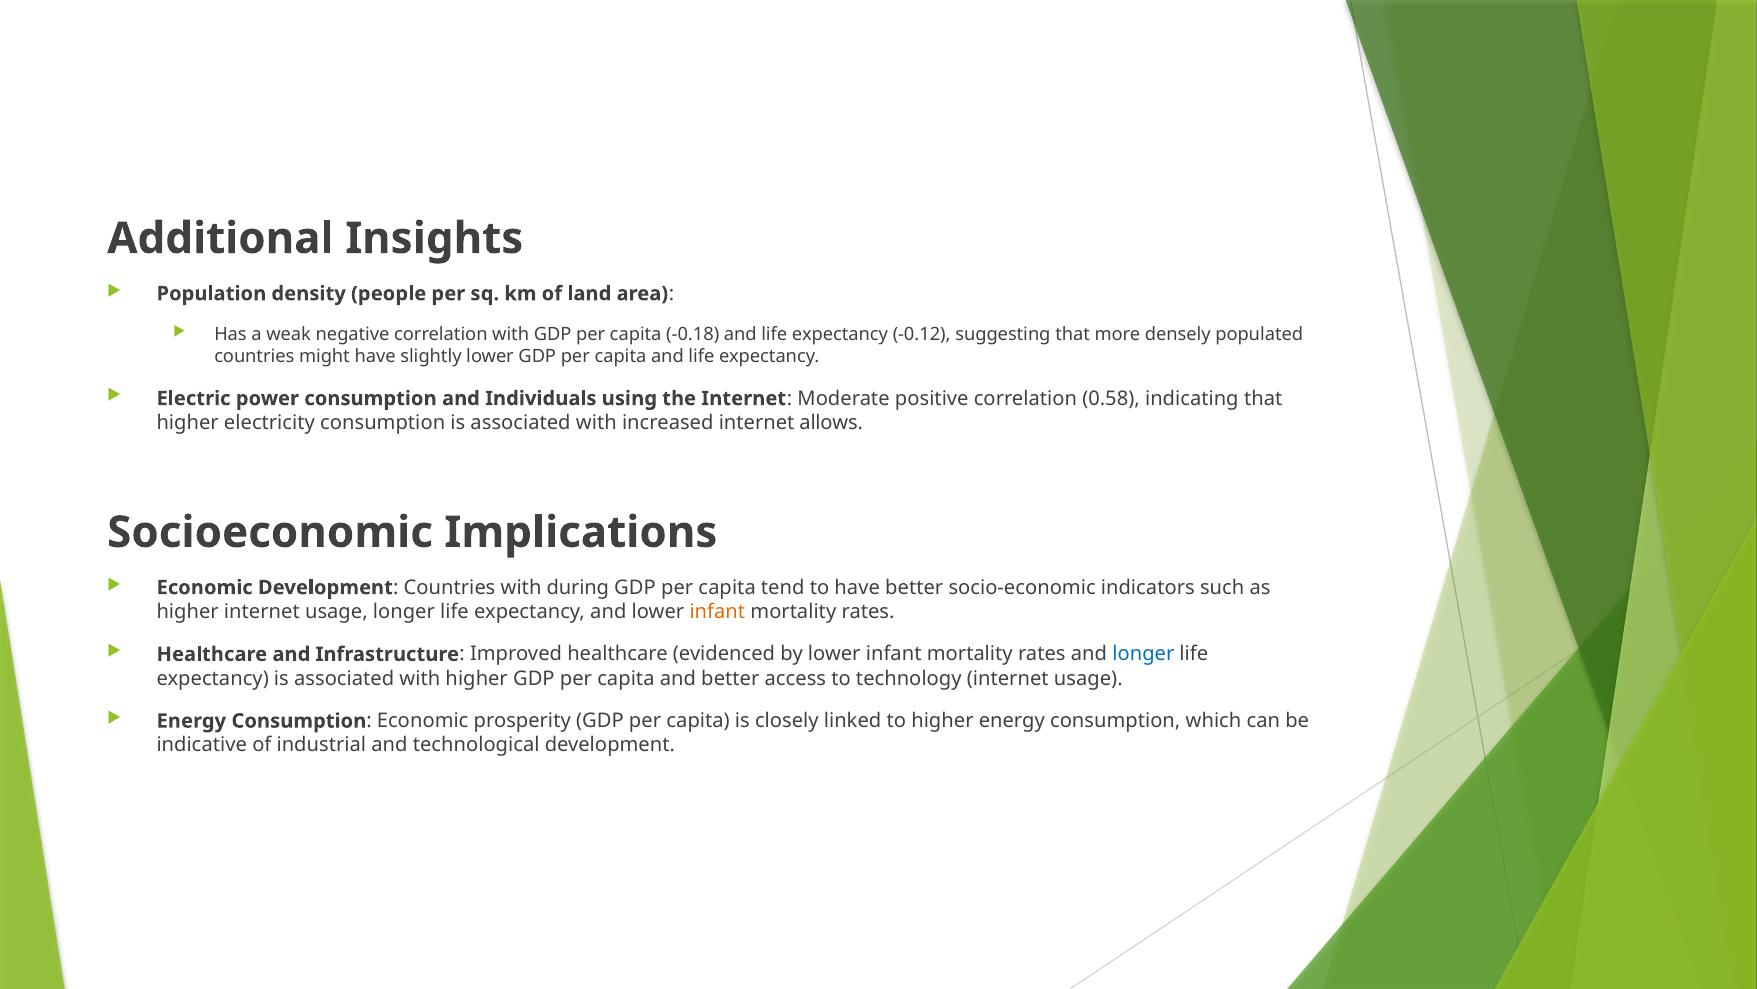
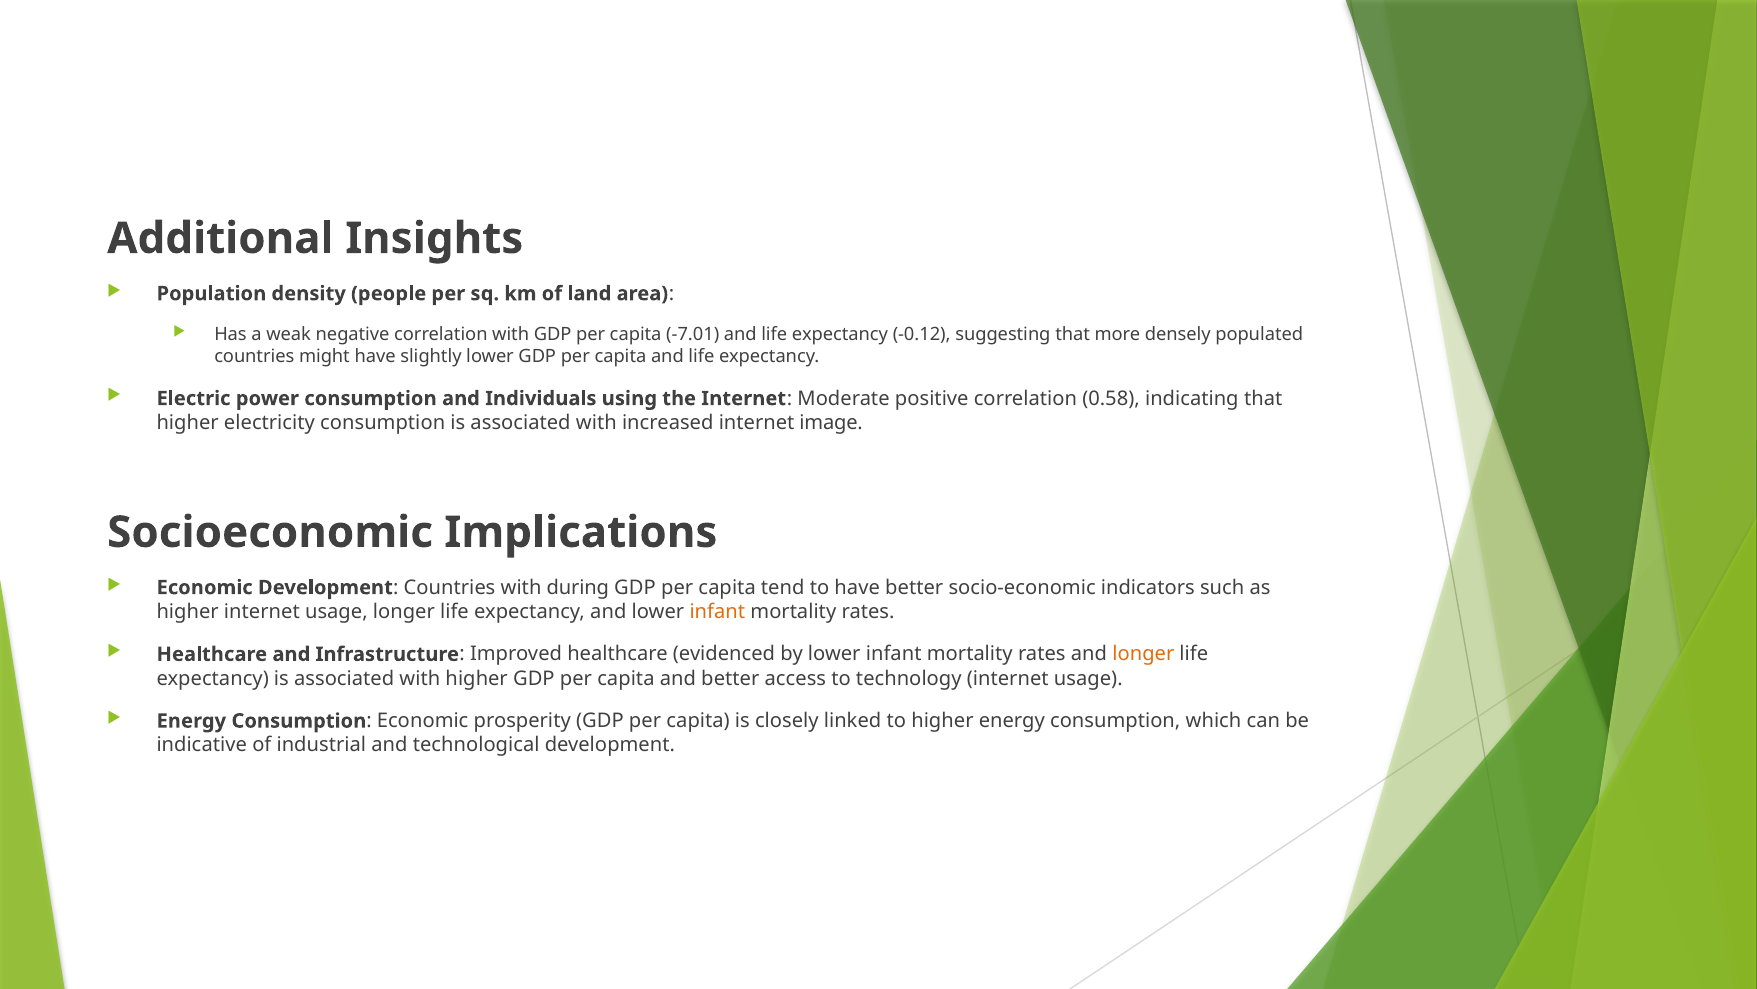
-0.18: -0.18 -> -7.01
allows: allows -> image
longer at (1143, 654) colour: blue -> orange
